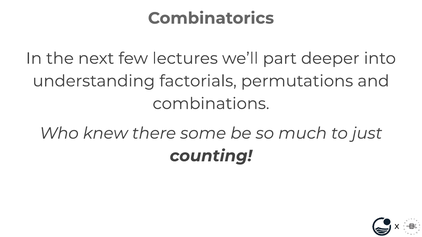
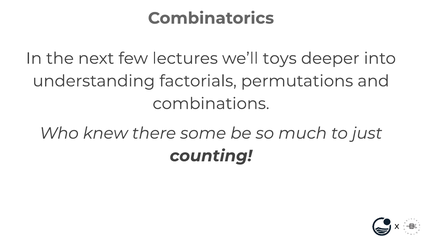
part: part -> toys
